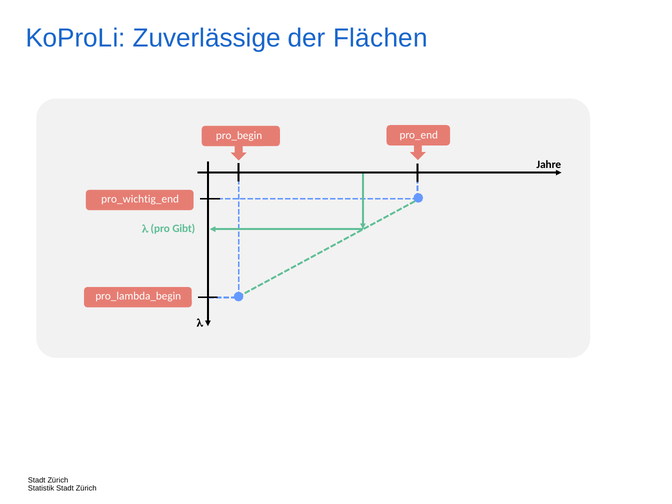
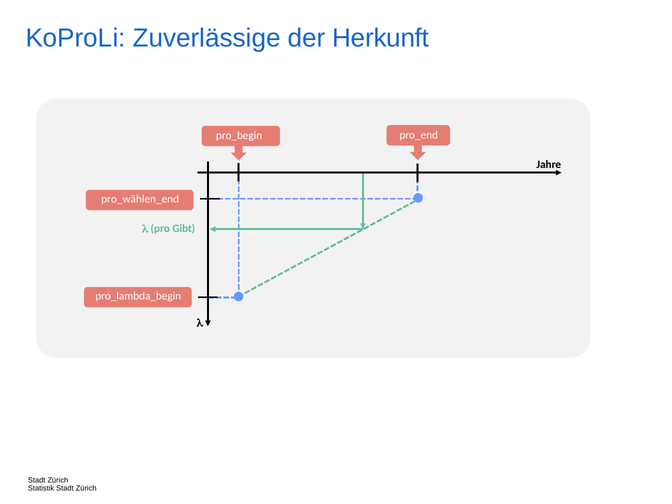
Flächen: Flächen -> Herkunft
pro_wichtig_end: pro_wichtig_end -> pro_wählen_end
